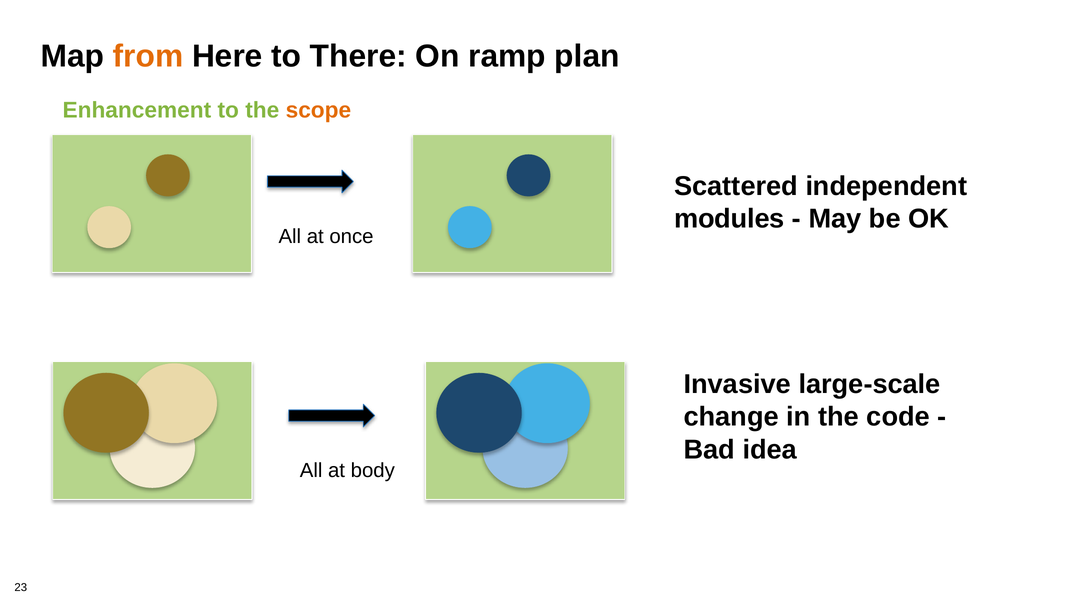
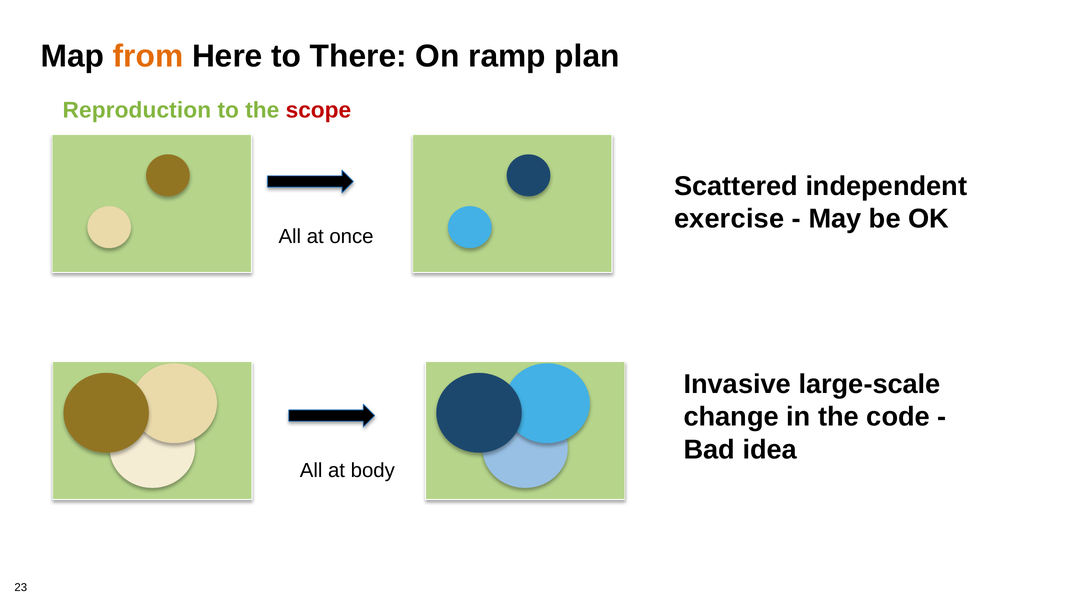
Enhancement: Enhancement -> Reproduction
scope colour: orange -> red
modules: modules -> exercise
